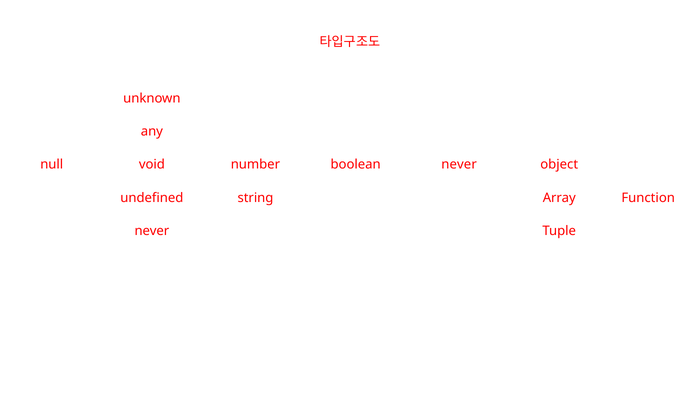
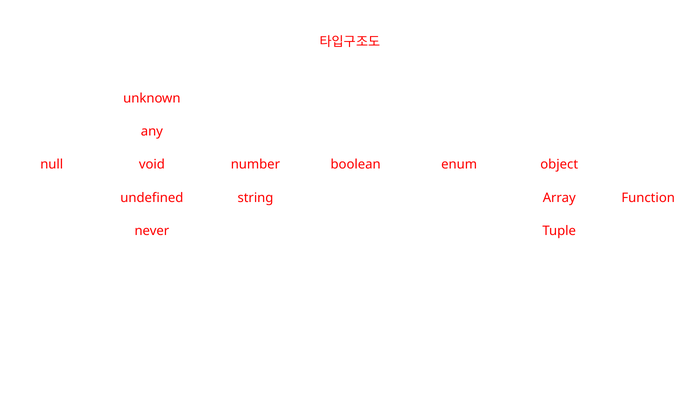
boolean never: never -> enum
